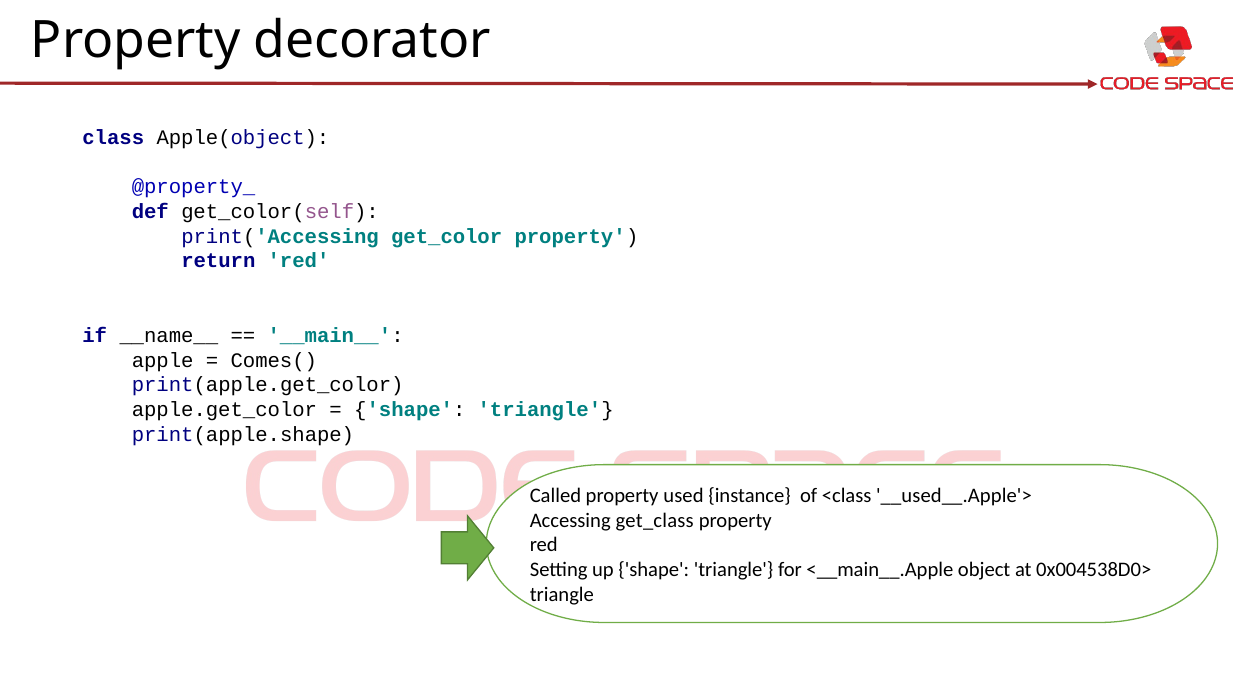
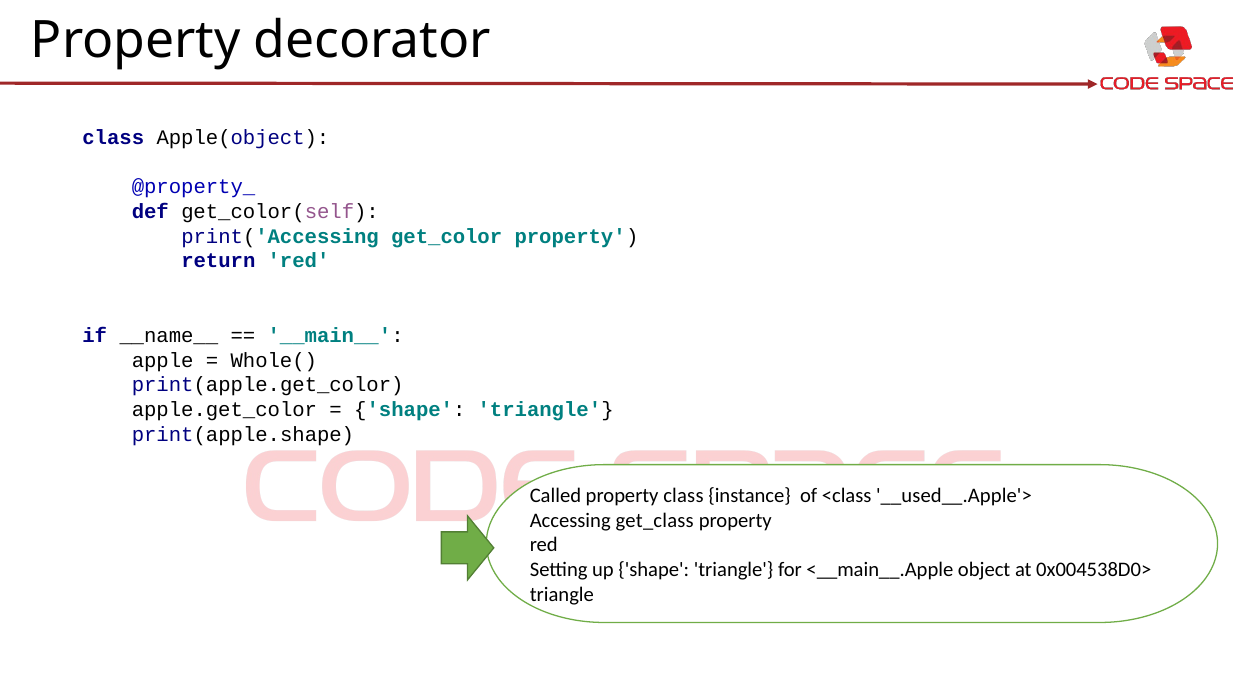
Comes(: Comes( -> Whole(
property used: used -> class
